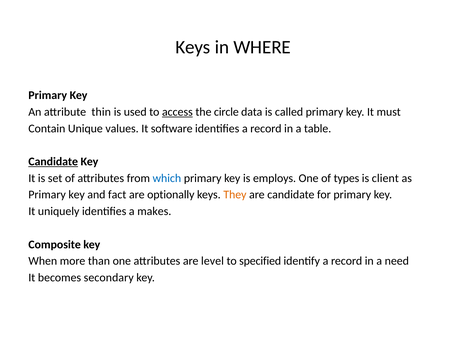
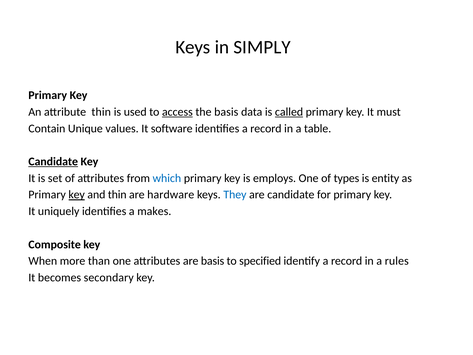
WHERE: WHERE -> SIMPLY
the circle: circle -> basis
called underline: none -> present
client: client -> entity
key at (77, 195) underline: none -> present
and fact: fact -> thin
optionally: optionally -> hardware
They colour: orange -> blue
are level: level -> basis
need: need -> rules
